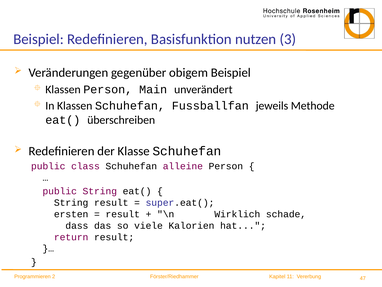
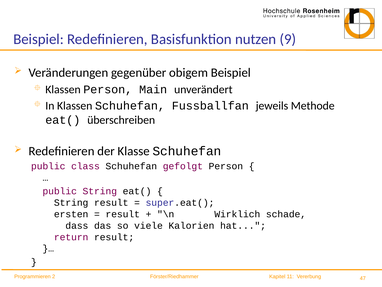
3: 3 -> 9
alleine: alleine -> gefolgt
